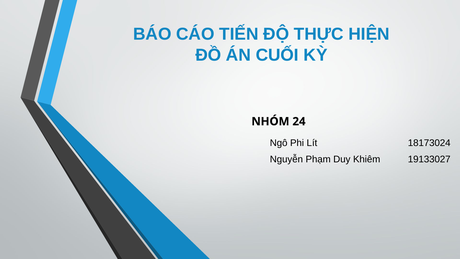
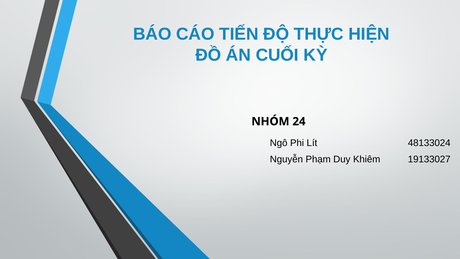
18173024: 18173024 -> 48133024
